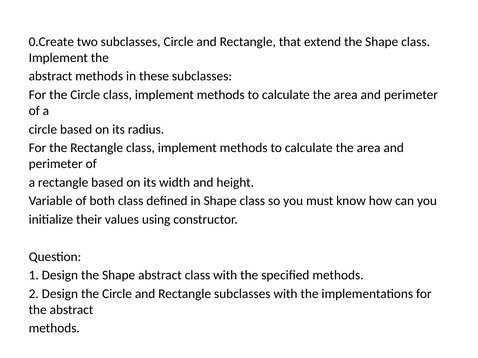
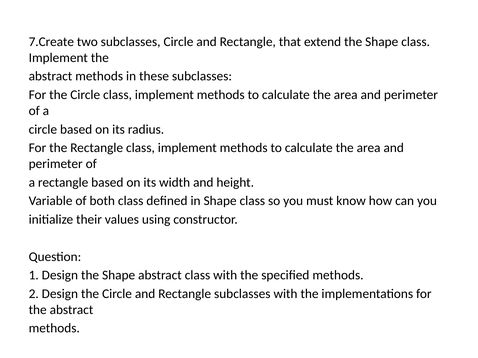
0.Create: 0.Create -> 7.Create
